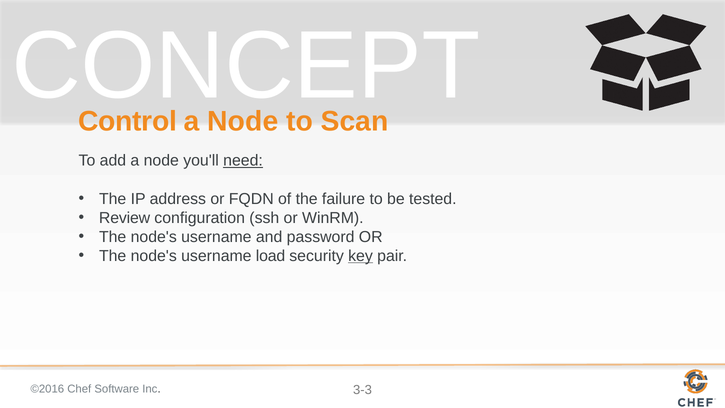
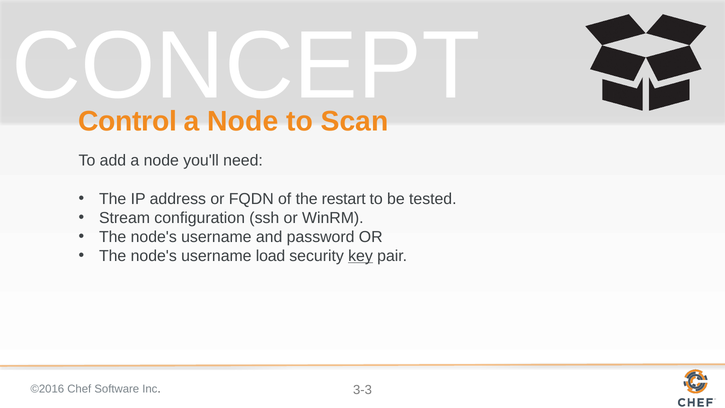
need underline: present -> none
failure: failure -> restart
Review: Review -> Stream
